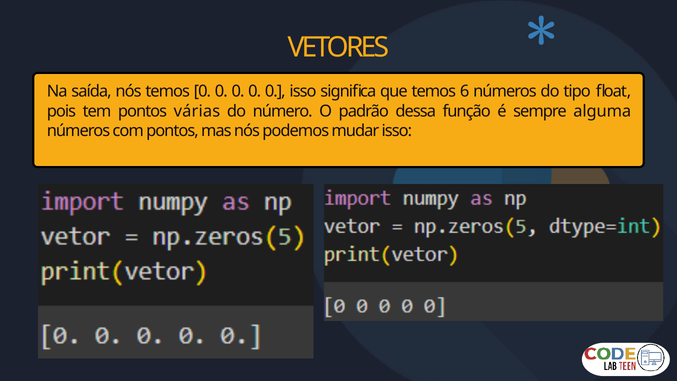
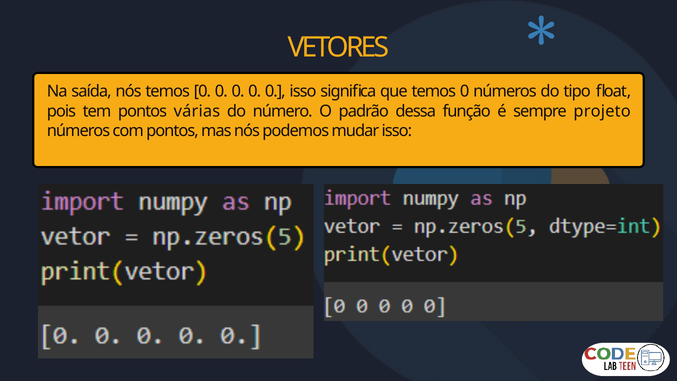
que temos 6: 6 -> 0
alguma: alguma -> projeto
